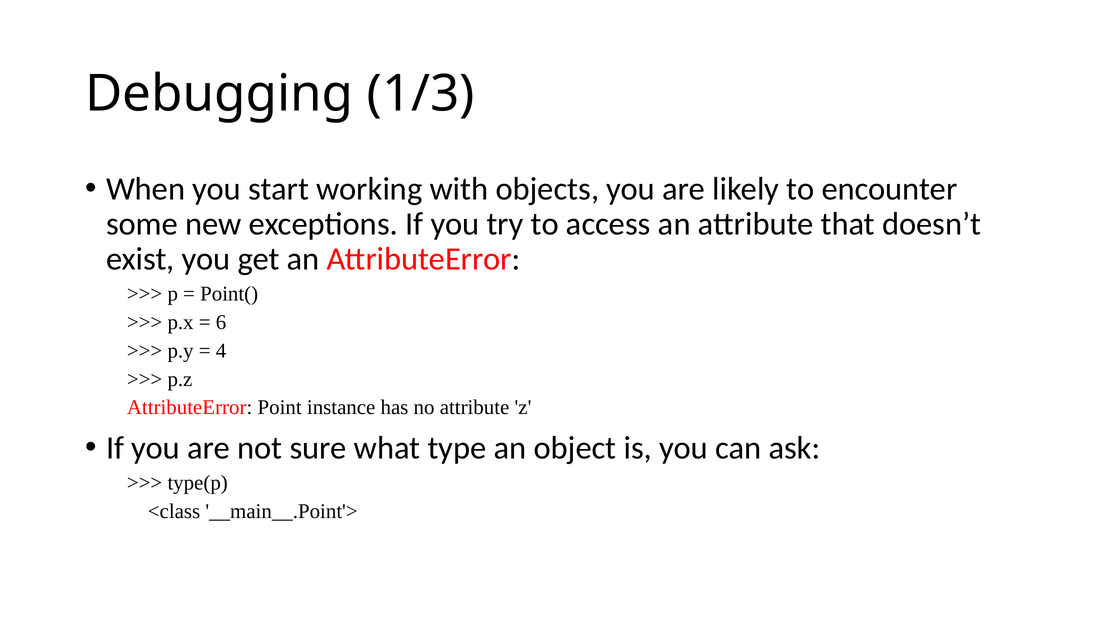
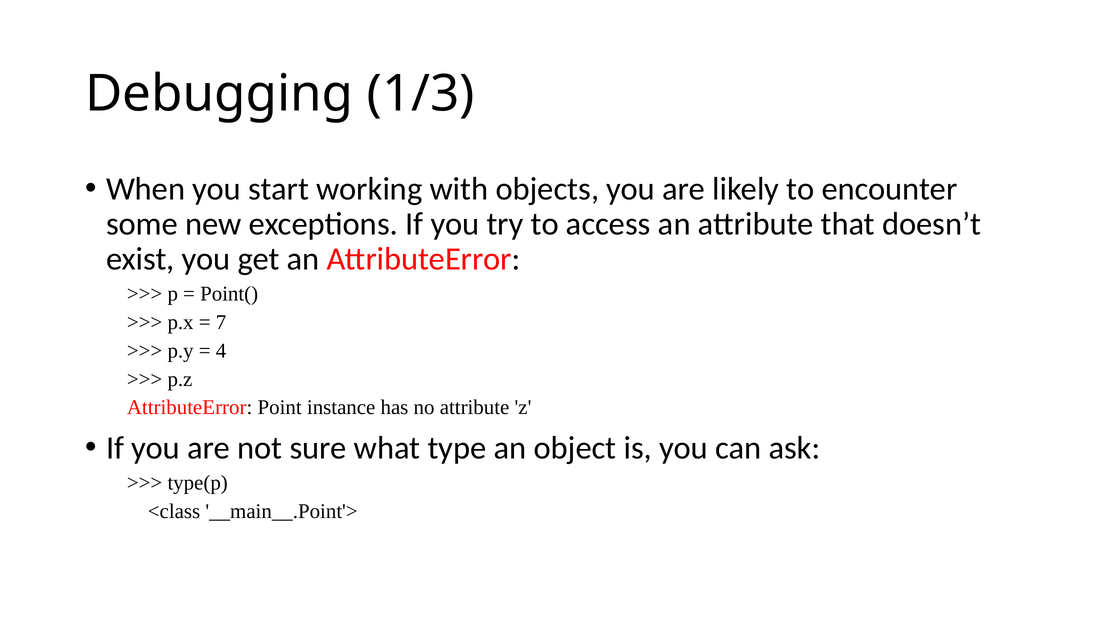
6: 6 -> 7
